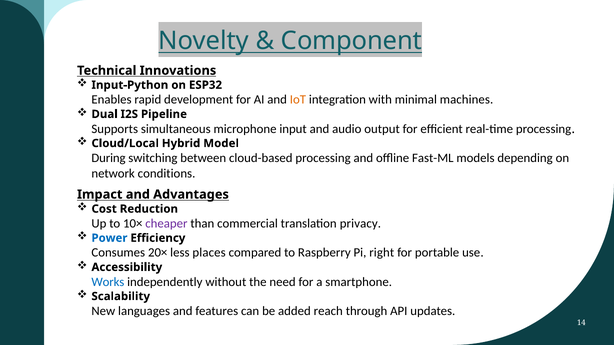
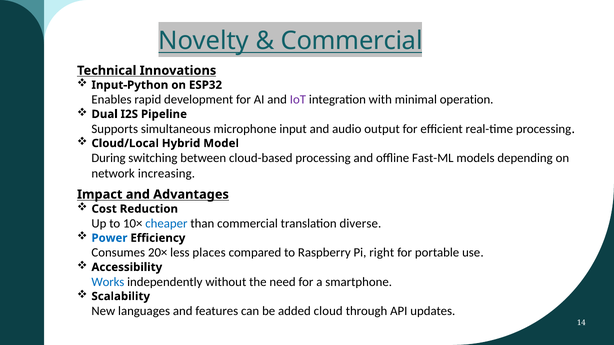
Component at (352, 41): Component -> Commercial
IoT colour: orange -> purple
machines: machines -> operation
conditions: conditions -> increasing
cheaper colour: purple -> blue
privacy: privacy -> diverse
reach: reach -> cloud
